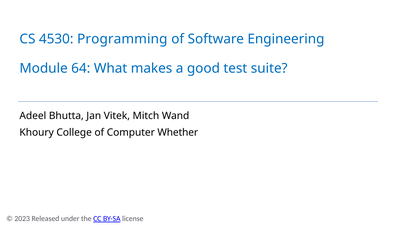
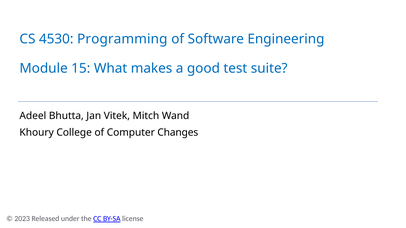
64: 64 -> 15
Whether: Whether -> Changes
